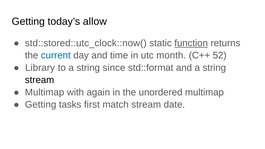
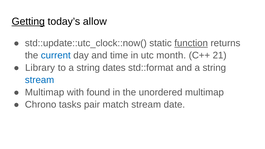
Getting at (28, 21) underline: none -> present
std::stored::utc_clock::now(: std::stored::utc_clock::now( -> std::update::utc_clock::now(
52: 52 -> 21
since: since -> dates
stream at (40, 80) colour: black -> blue
again: again -> found
Getting at (41, 105): Getting -> Chrono
first: first -> pair
